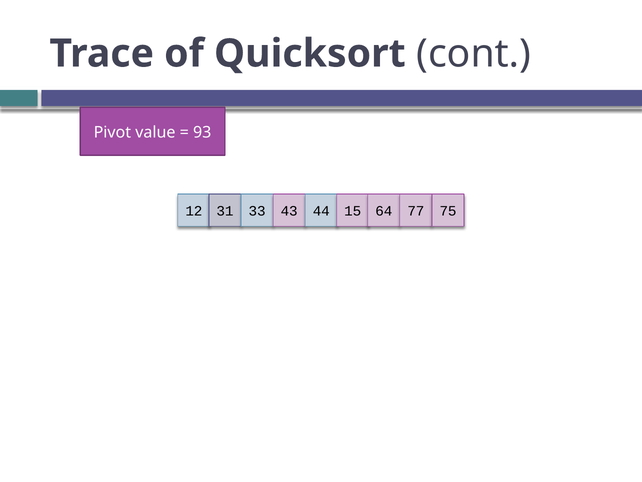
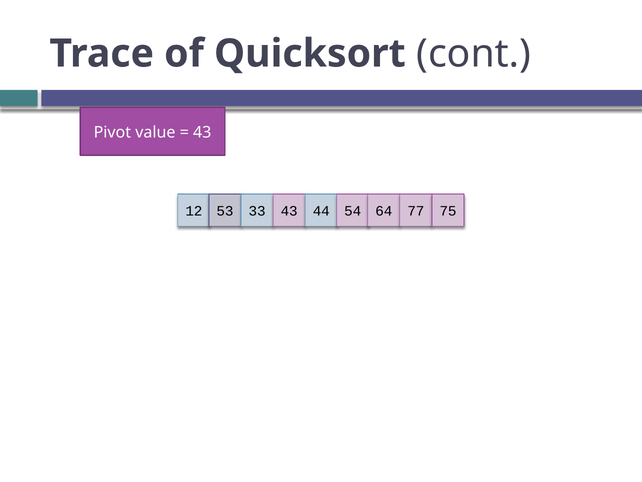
93 at (202, 132): 93 -> 43
31: 31 -> 53
15: 15 -> 54
